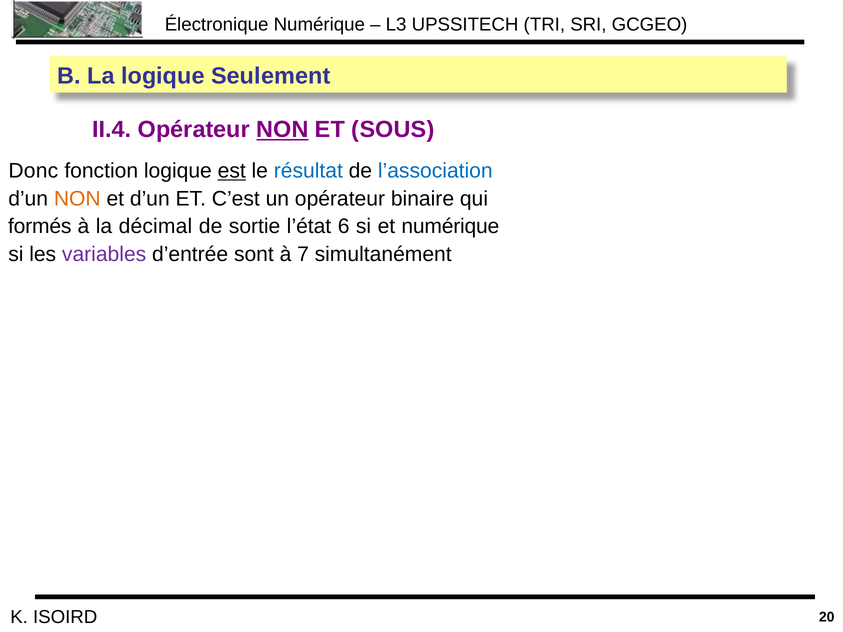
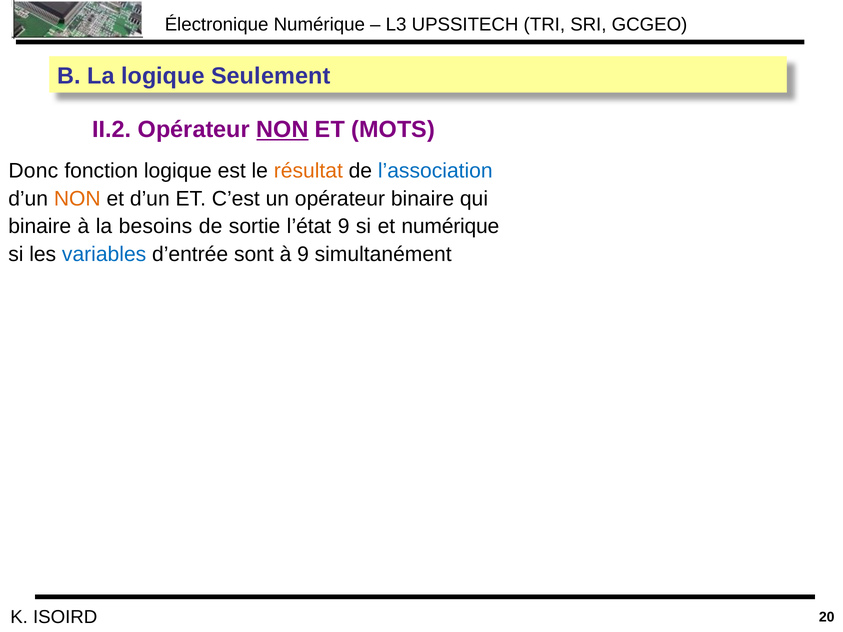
II.4: II.4 -> II.2
SOUS: SOUS -> MOTS
est underline: present -> none
résultat colour: blue -> orange
formés at (40, 227): formés -> binaire
décimal: décimal -> besoins
l’état 6: 6 -> 9
variables colour: purple -> blue
à 7: 7 -> 9
